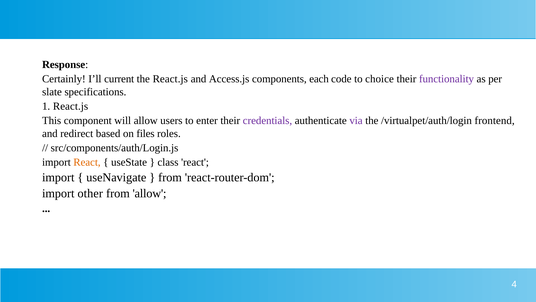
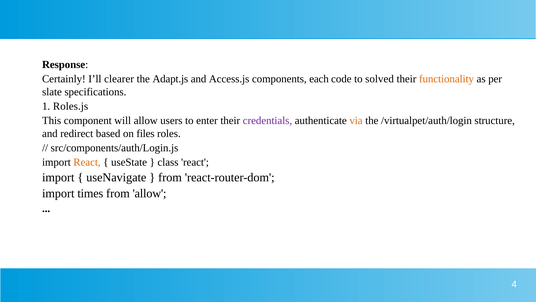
current: current -> clearer
the React.js: React.js -> Adapt.js
choice: choice -> solved
functionality colour: purple -> orange
1 React.js: React.js -> Roles.js
via colour: purple -> orange
frontend: frontend -> structure
other: other -> times
